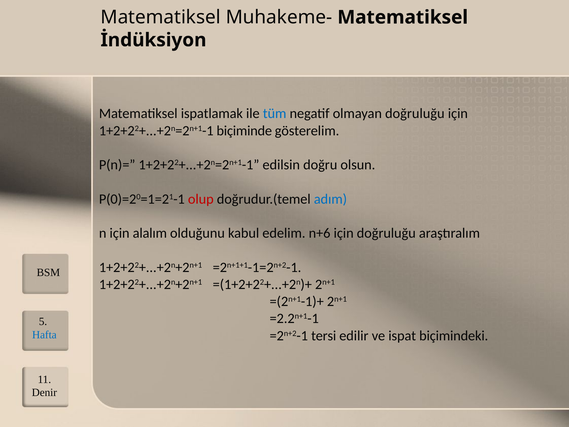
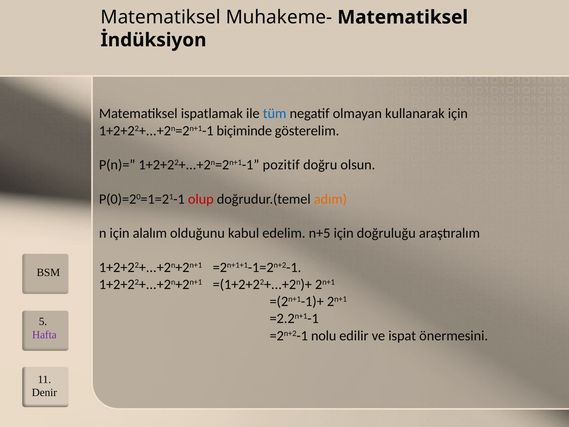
olmayan doğruluğu: doğruluğu -> kullanarak
edilsin: edilsin -> pozitif
adım colour: blue -> orange
n+6: n+6 -> n+5
Hafta colour: blue -> purple
tersi: tersi -> nolu
biçimindeki: biçimindeki -> önermesini
